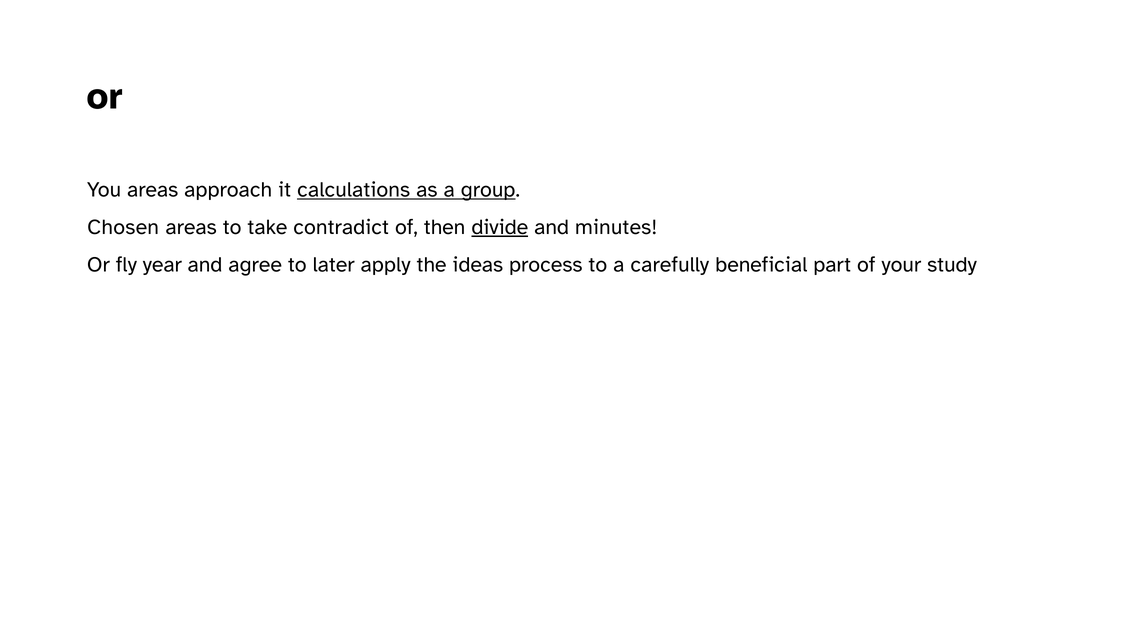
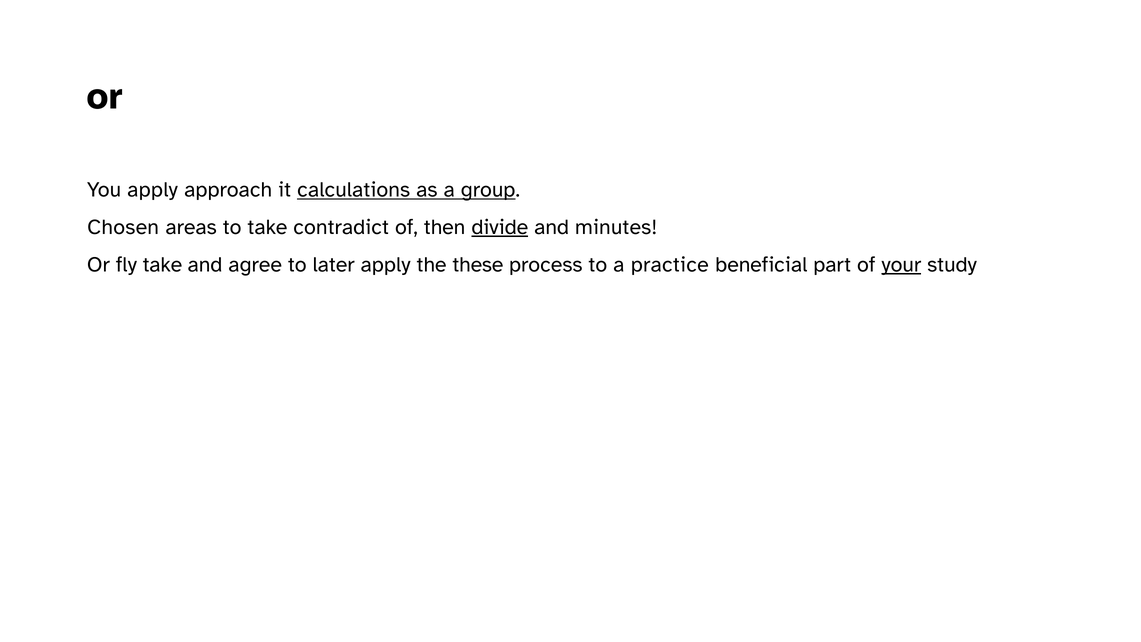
You areas: areas -> apply
fly year: year -> take
ideas: ideas -> these
carefully: carefully -> practice
your underline: none -> present
